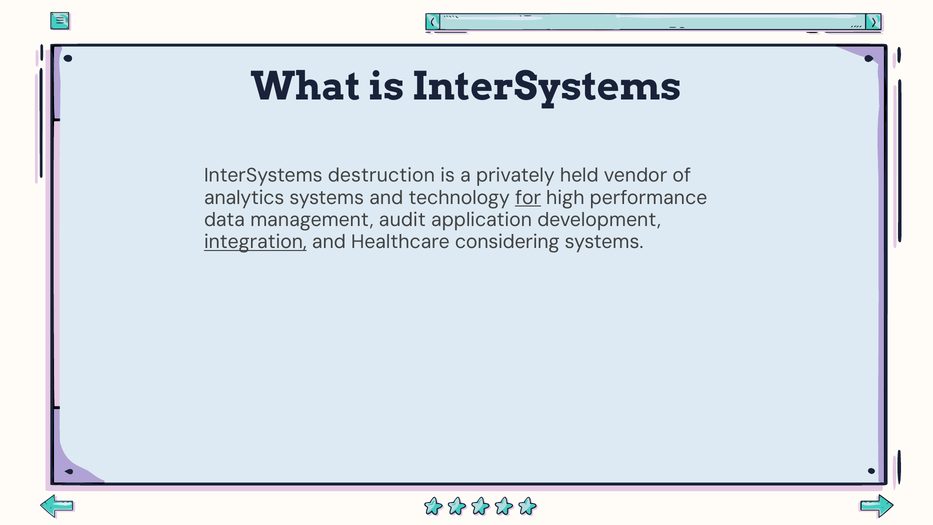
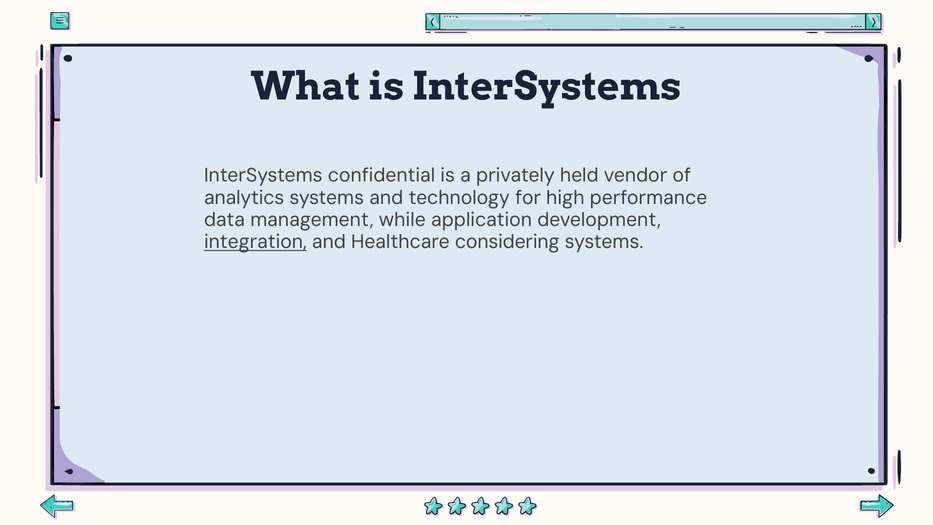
destruction: destruction -> confidential
for underline: present -> none
audit: audit -> while
